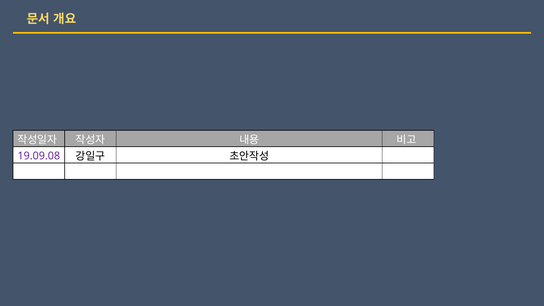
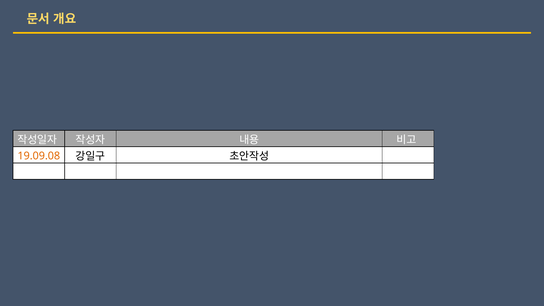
19.09.08 colour: purple -> orange
